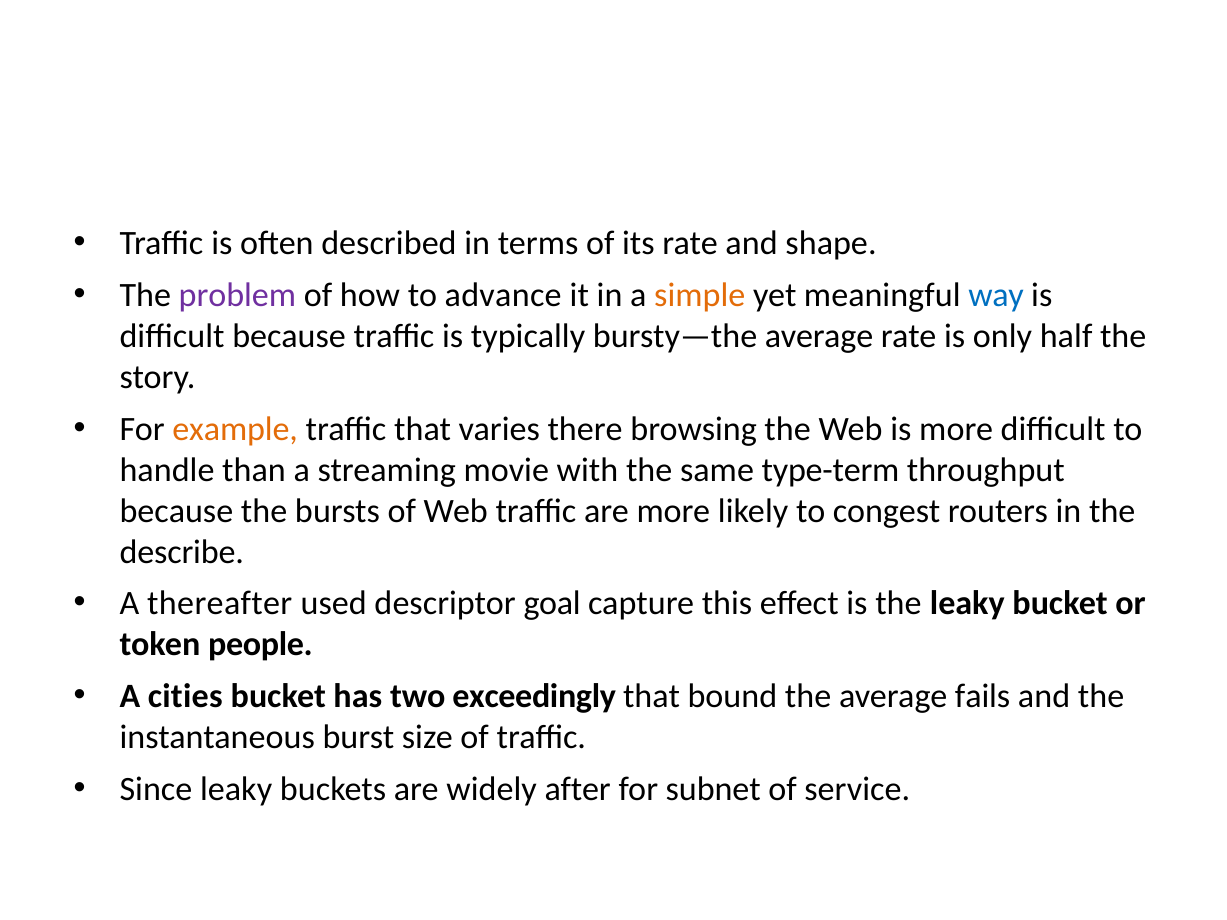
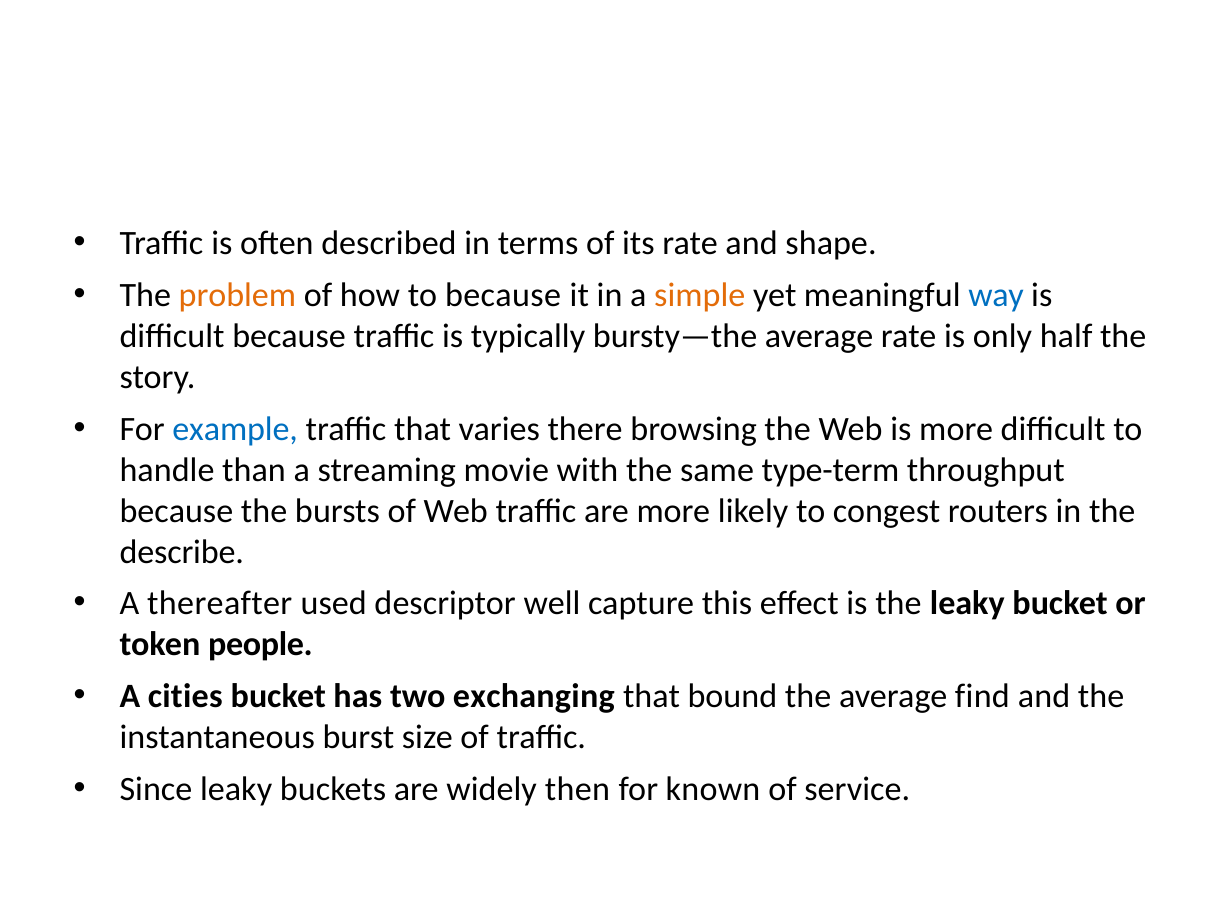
problem colour: purple -> orange
to advance: advance -> because
example colour: orange -> blue
goal: goal -> well
exceedingly: exceedingly -> exchanging
fails: fails -> find
after: after -> then
subnet: subnet -> known
